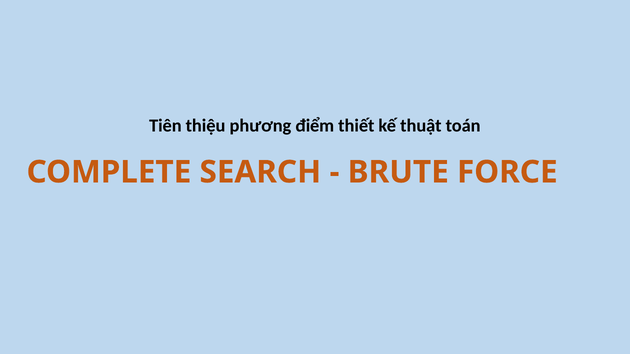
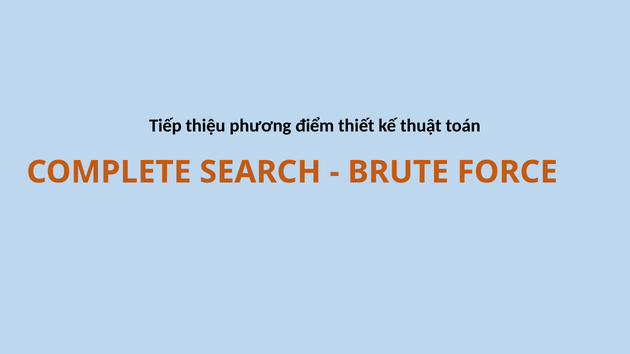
Tiên: Tiên -> Tiếp
